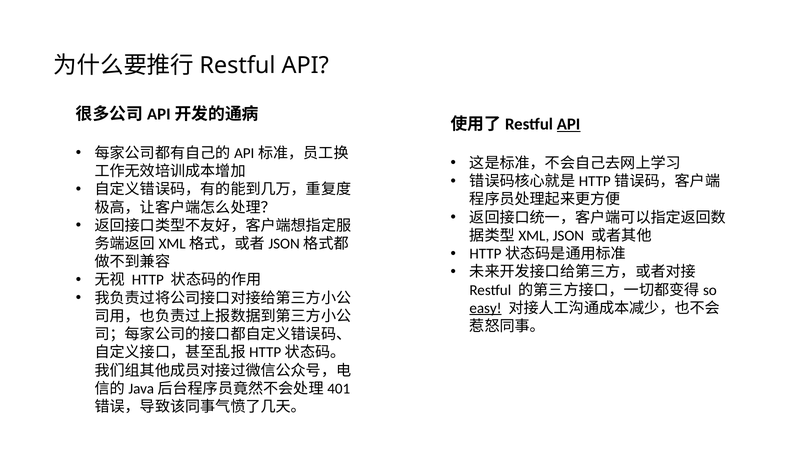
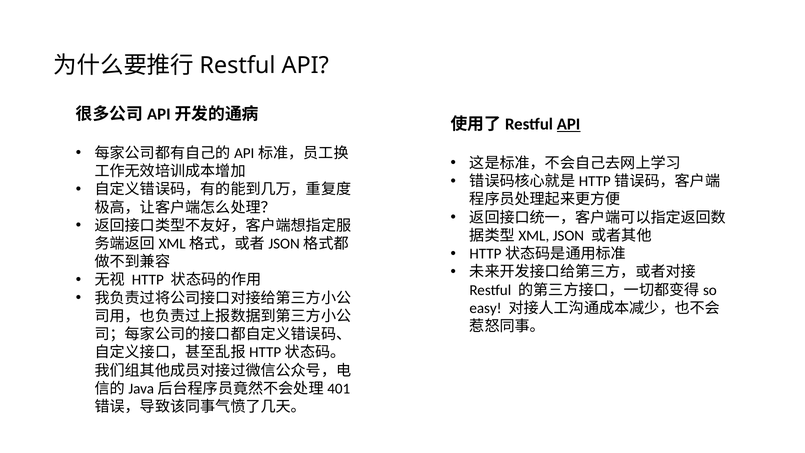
easy underline: present -> none
